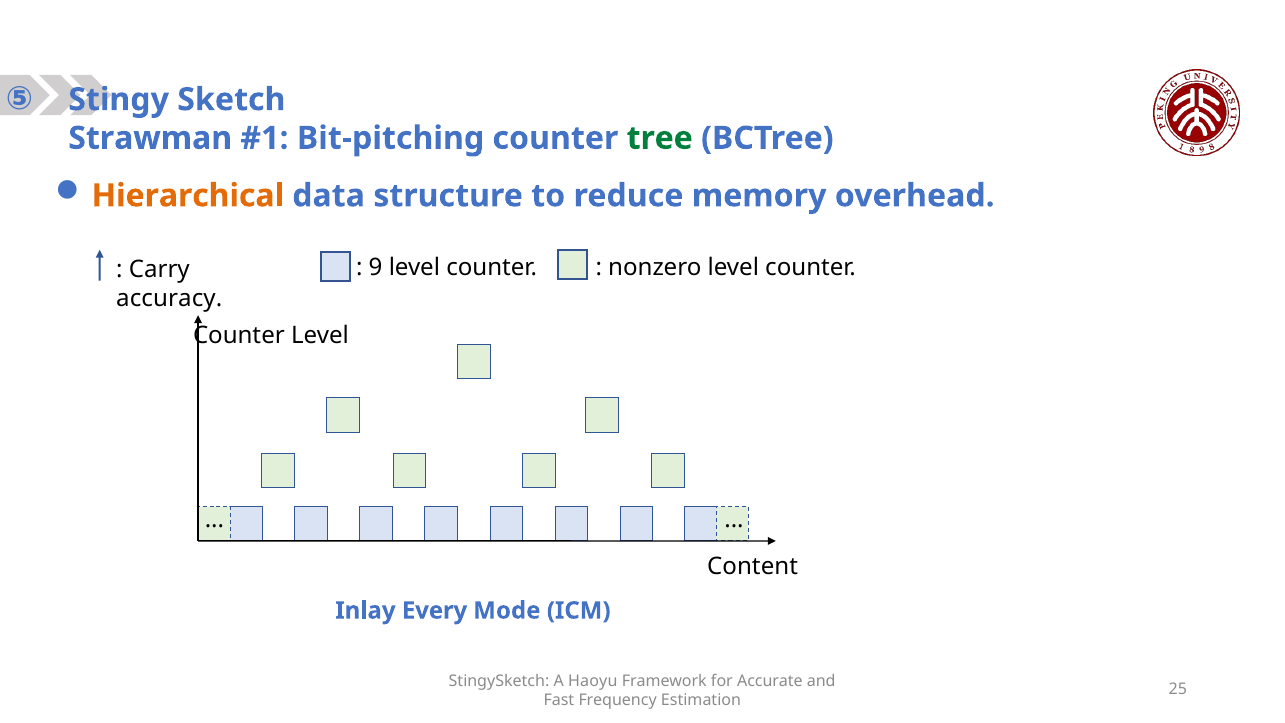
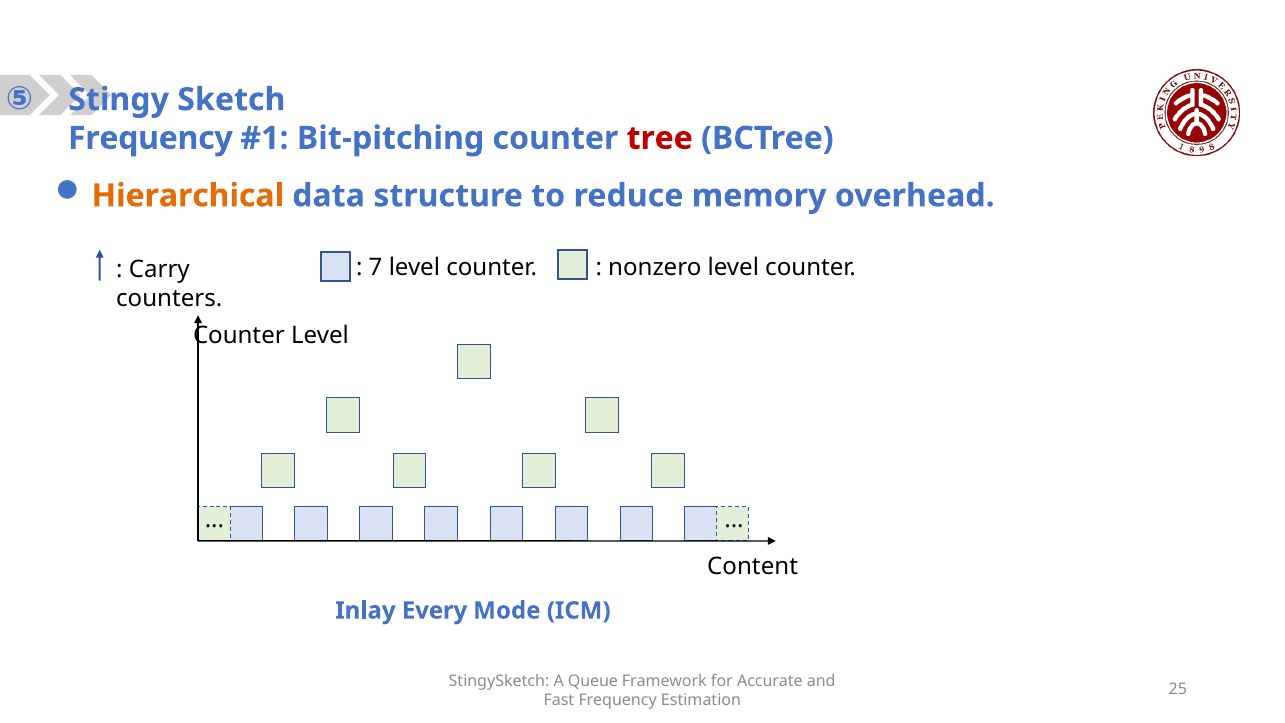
Strawman at (150, 138): Strawman -> Frequency
tree colour: green -> red
9: 9 -> 7
accuracy: accuracy -> counters
Haoyu: Haoyu -> Queue
